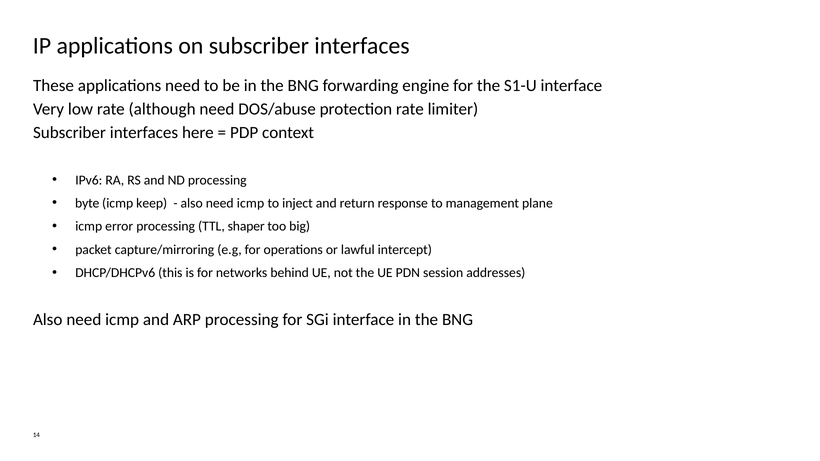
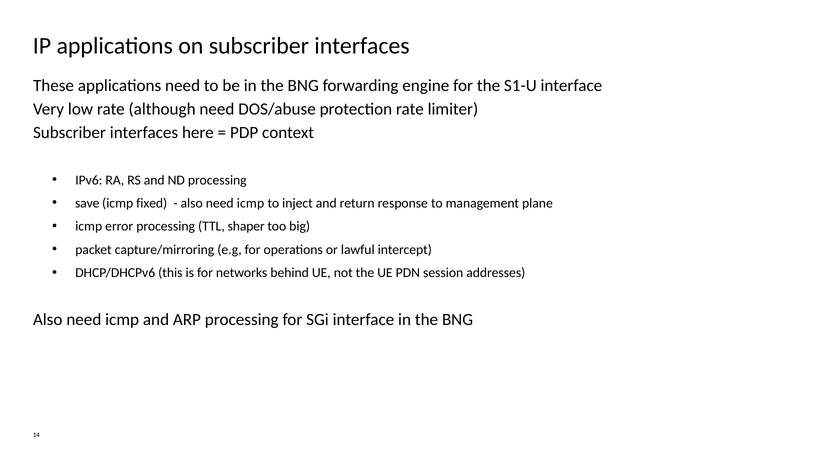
byte: byte -> save
keep: keep -> fixed
